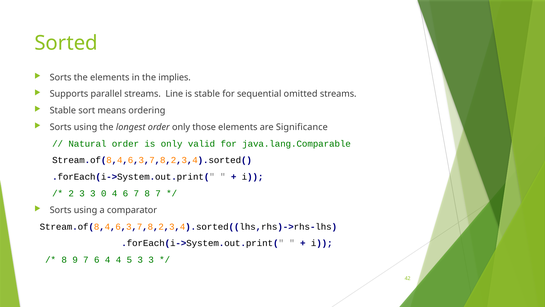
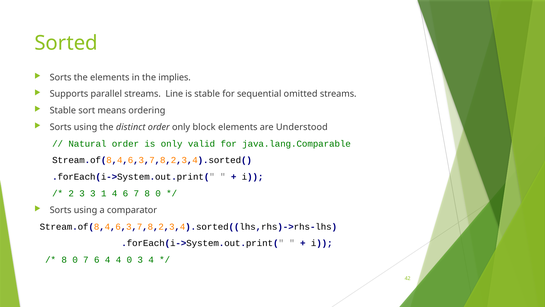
longest: longest -> distinct
those: those -> block
Significance: Significance -> Understood
0: 0 -> 1
7 8 7: 7 -> 0
9 at (75, 260): 9 -> 0
4 5: 5 -> 0
3 at (151, 260): 3 -> 4
